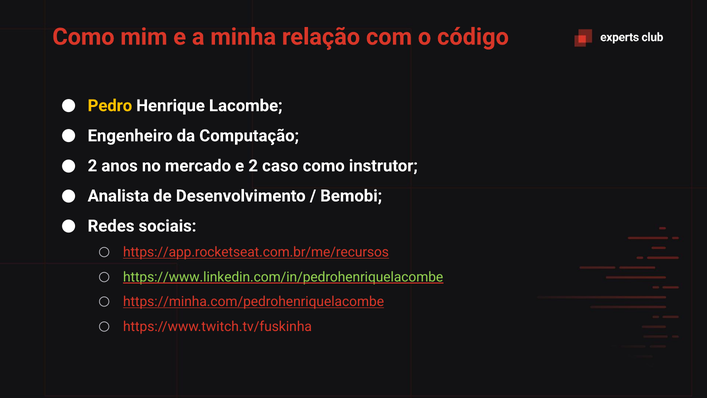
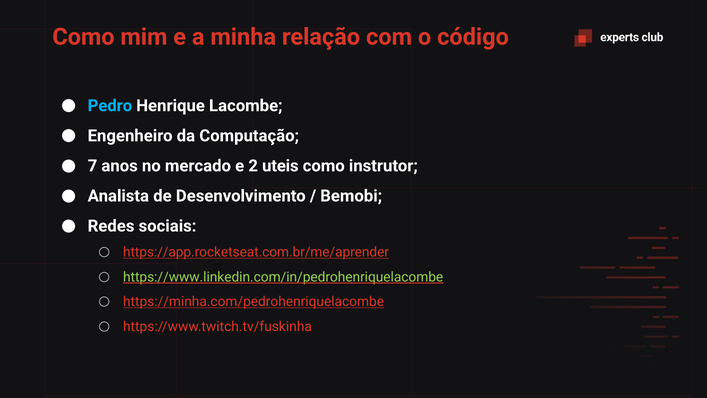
Pedro colour: yellow -> light blue
2 at (92, 166): 2 -> 7
caso: caso -> uteis
https://app.rocketseat.com.br/me/recursos: https://app.rocketseat.com.br/me/recursos -> https://app.rocketseat.com.br/me/aprender
